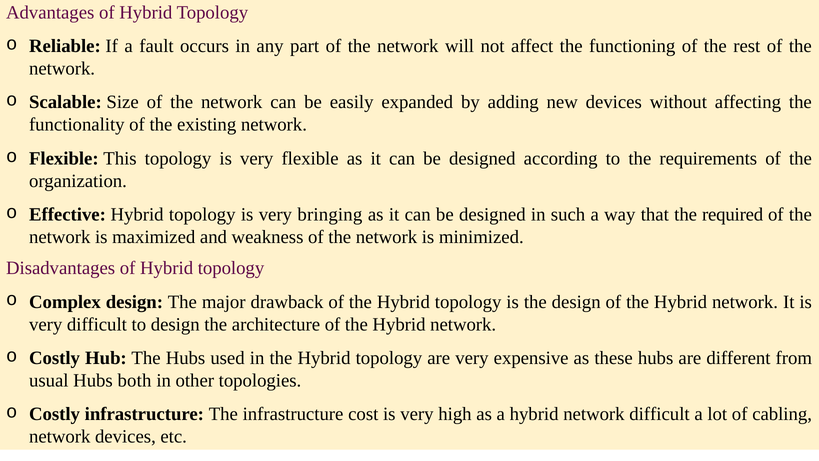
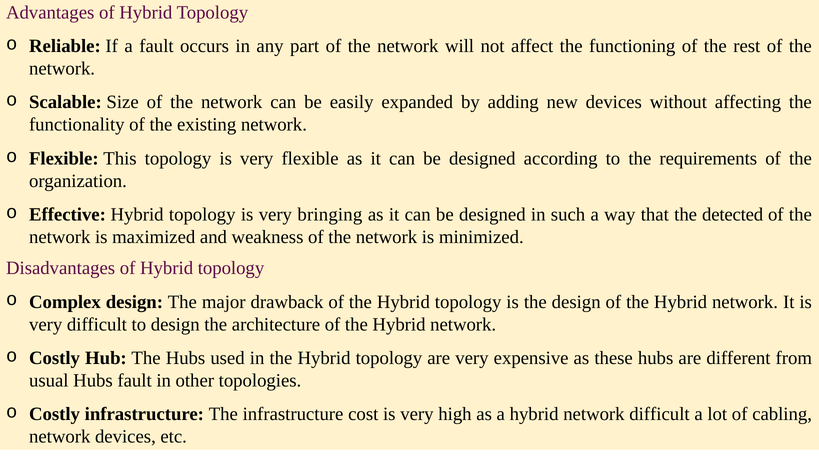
required: required -> detected
Hubs both: both -> fault
